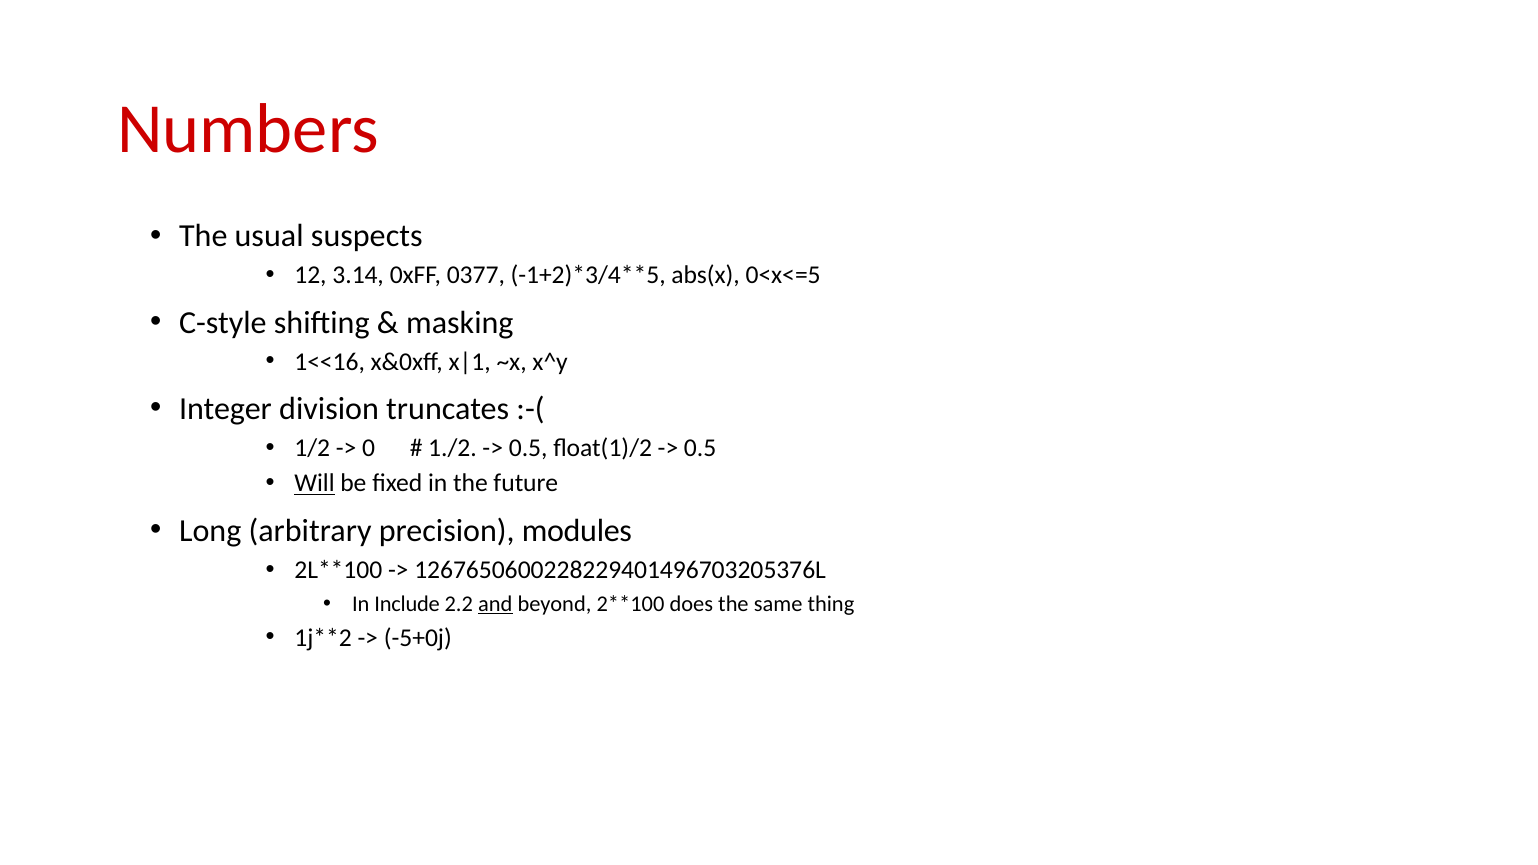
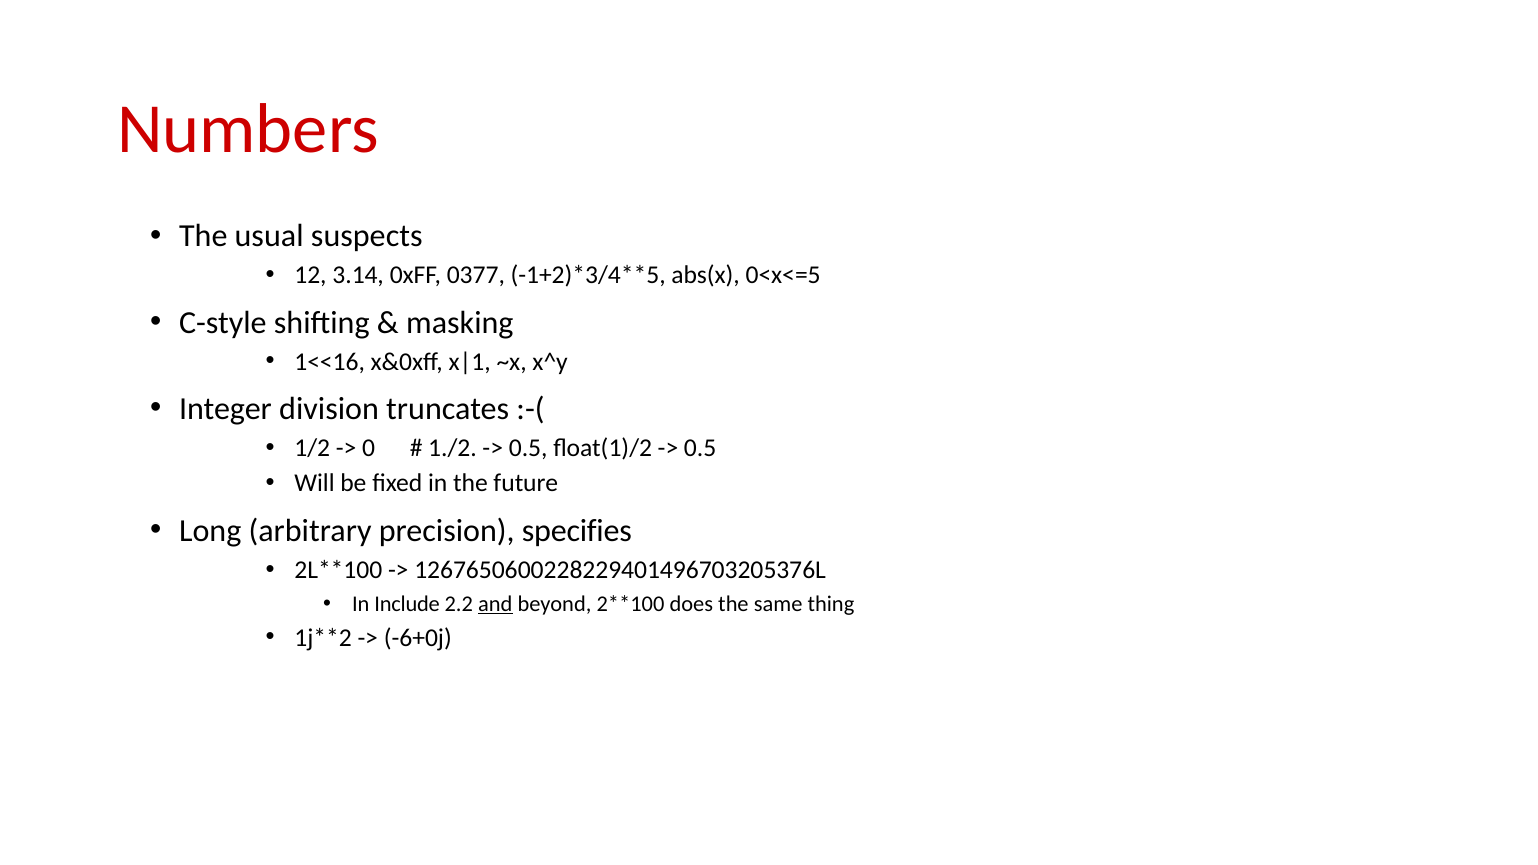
Will underline: present -> none
modules: modules -> specifies
-5+0j: -5+0j -> -6+0j
